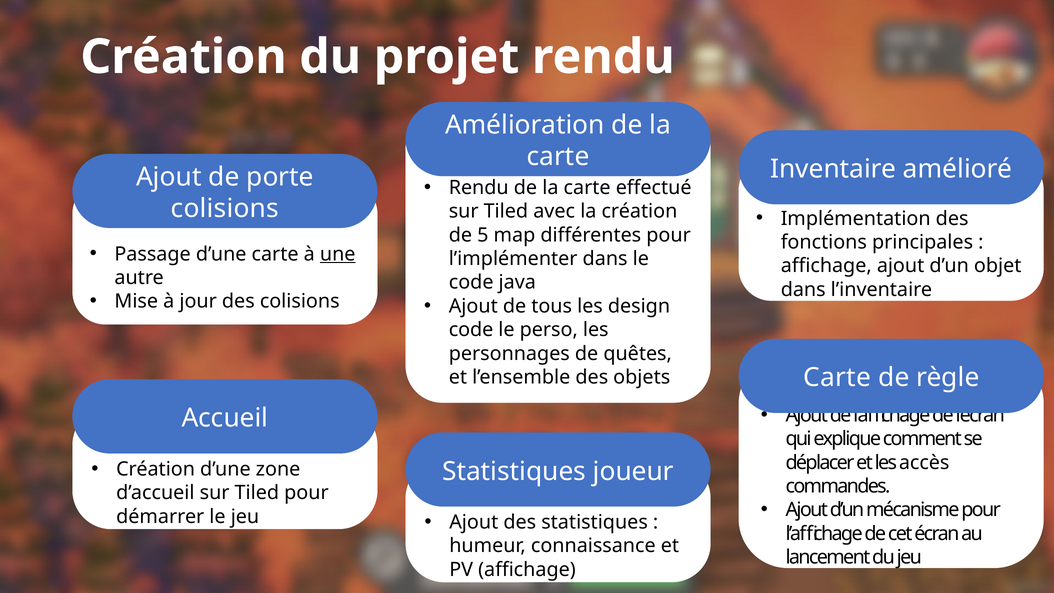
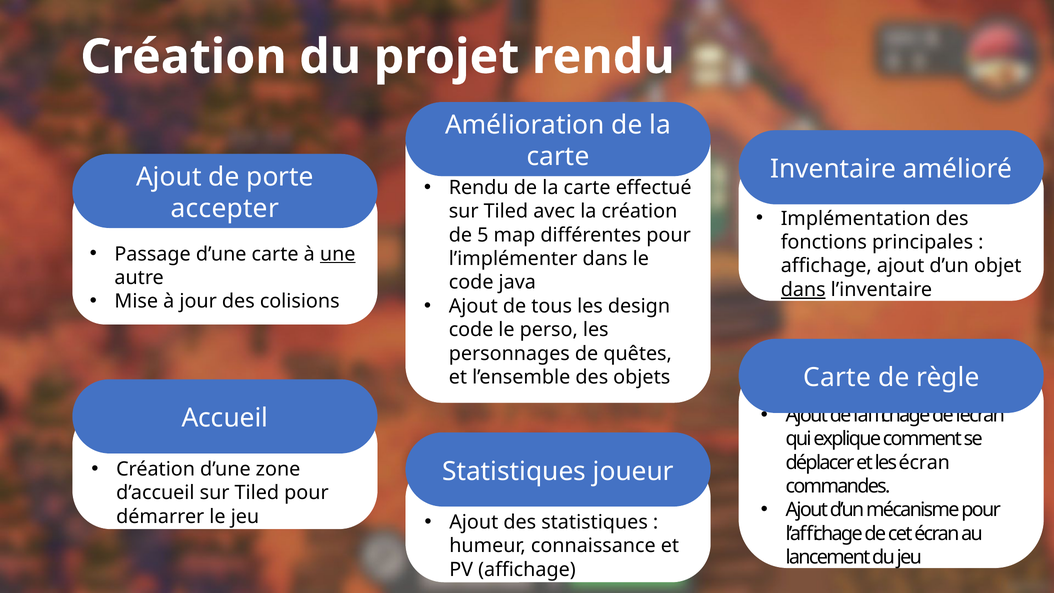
colisions at (225, 209): colisions -> accepter
dans at (803, 290) underline: none -> present
les accès: accès -> écran
